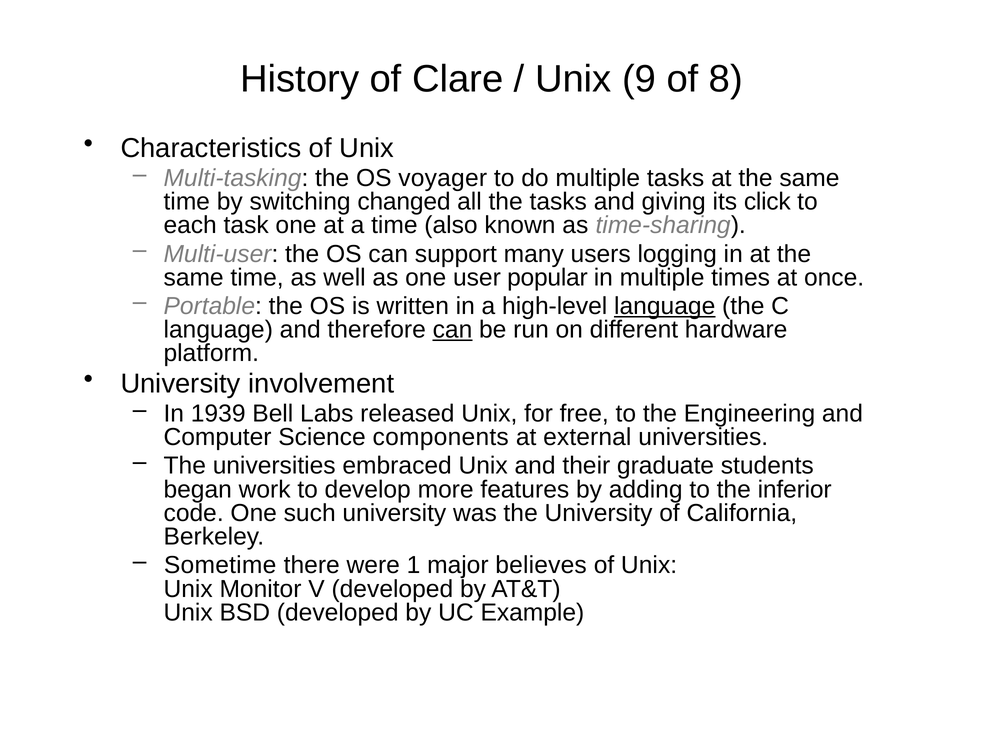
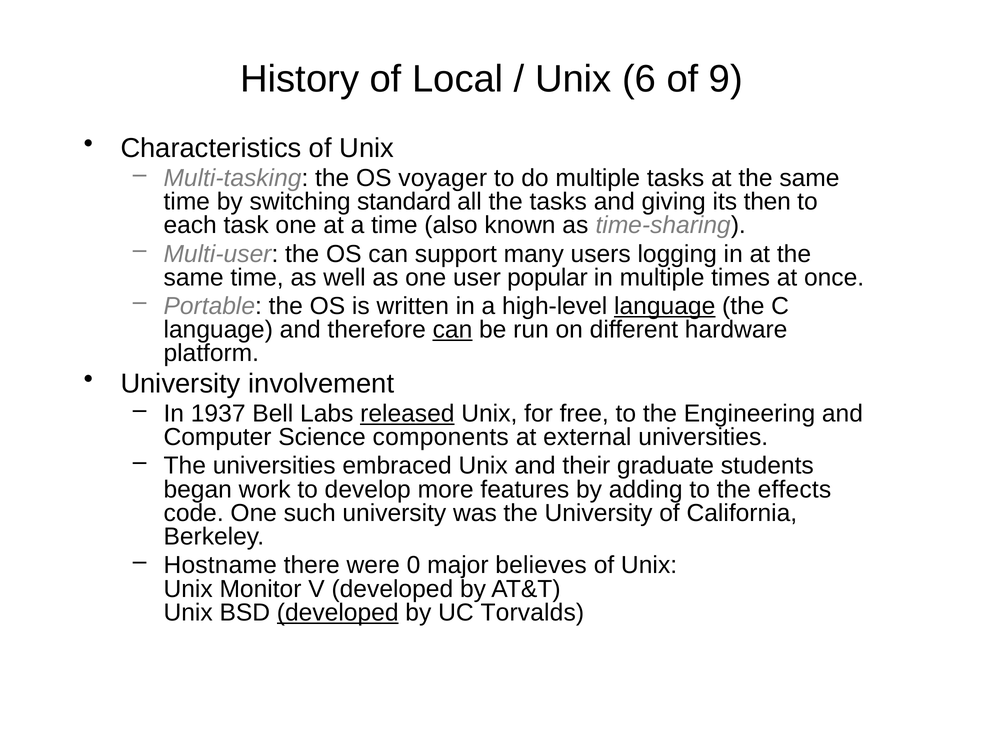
Clare: Clare -> Local
9: 9 -> 6
8: 8 -> 9
changed: changed -> standard
click: click -> then
1939: 1939 -> 1937
released underline: none -> present
inferior: inferior -> effects
Sometime: Sometime -> Hostname
1: 1 -> 0
developed at (338, 613) underline: none -> present
Example: Example -> Torvalds
